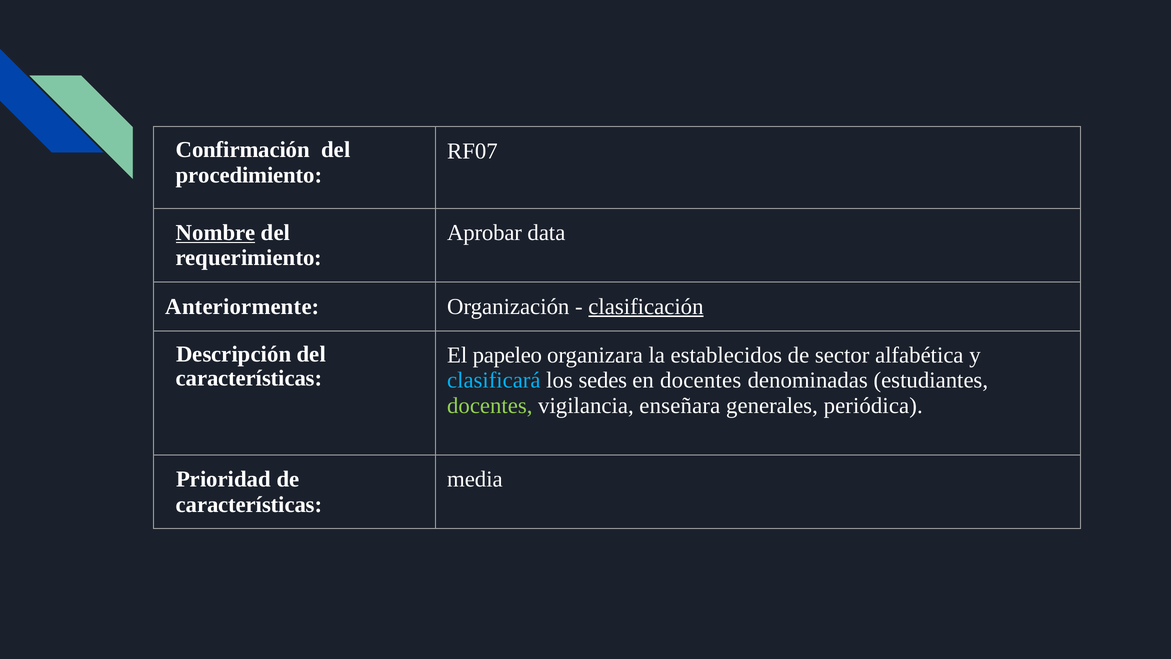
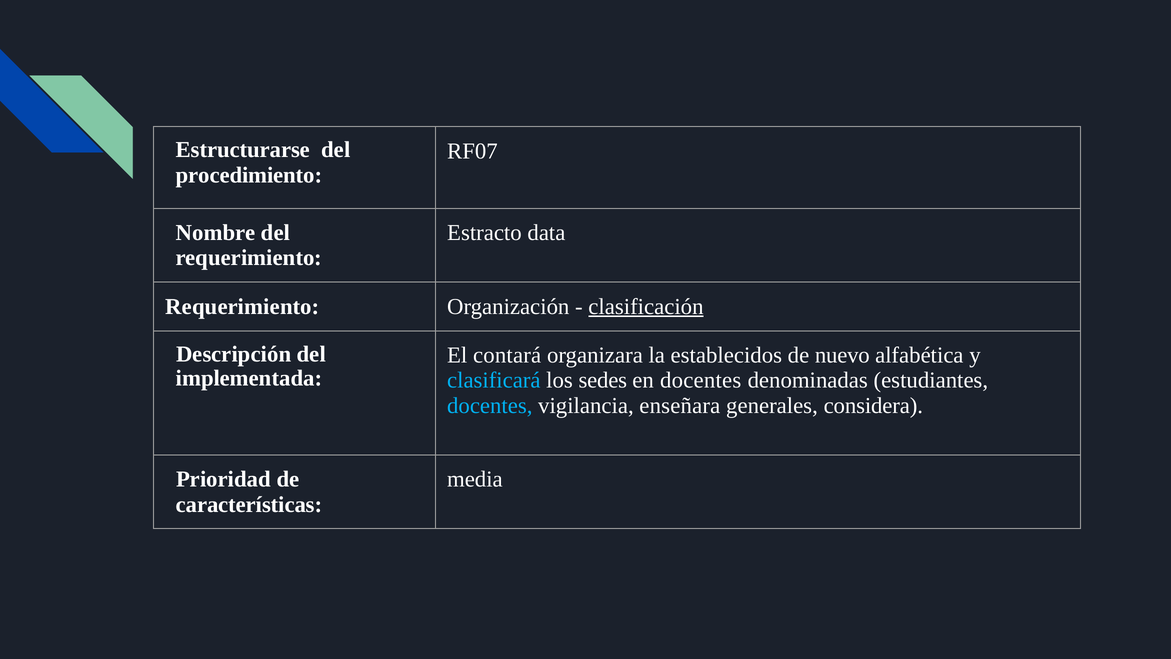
Confirmación: Confirmación -> Estructurarse
Nombre underline: present -> none
Aprobar: Aprobar -> Estracto
Anteriormente at (242, 306): Anteriormente -> Requerimiento
papeleo: papeleo -> contará
sector: sector -> nuevo
características at (249, 378): características -> implementada
docentes at (490, 405) colour: light green -> light blue
periódica: periódica -> considera
